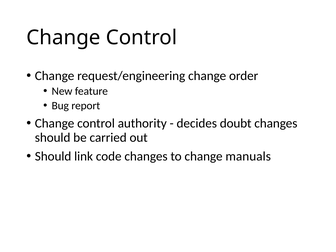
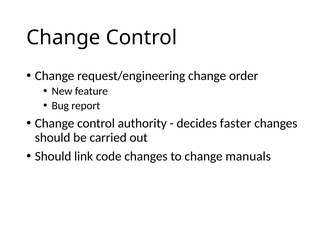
doubt: doubt -> faster
